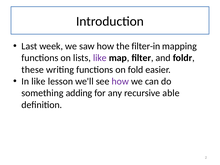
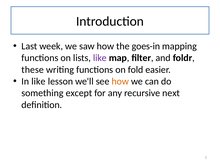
filter-in: filter-in -> goes-in
how at (120, 81) colour: purple -> orange
adding: adding -> except
able: able -> next
